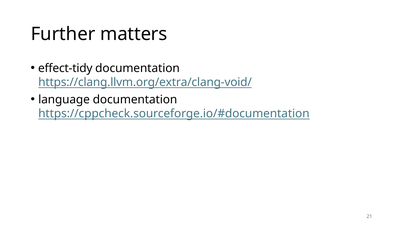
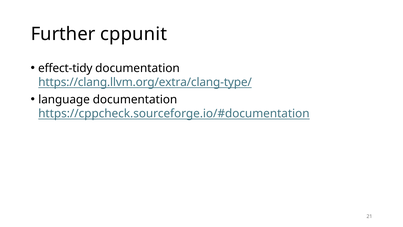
matters: matters -> cppunit
https://clang.llvm.org/extra/clang-void/: https://clang.llvm.org/extra/clang-void/ -> https://clang.llvm.org/extra/clang-type/
